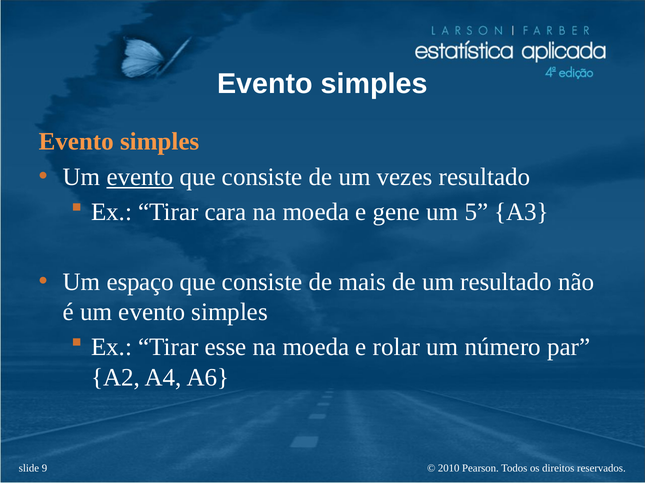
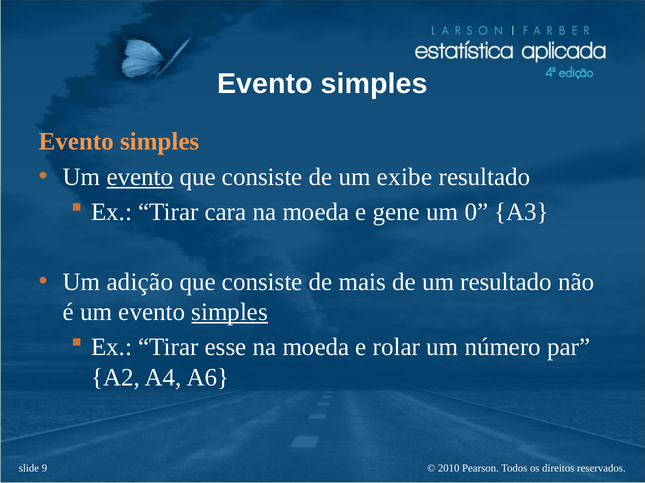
vezes: vezes -> exibe
5: 5 -> 0
espaço: espaço -> adição
simples at (230, 313) underline: none -> present
